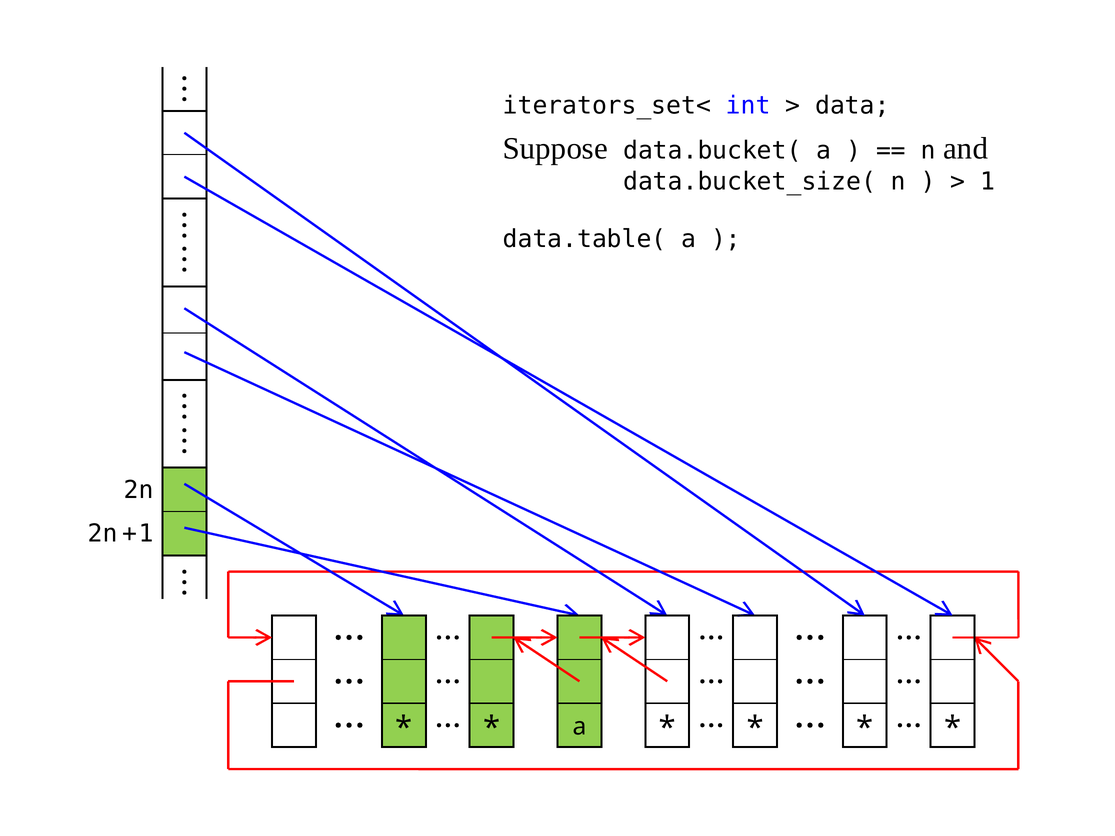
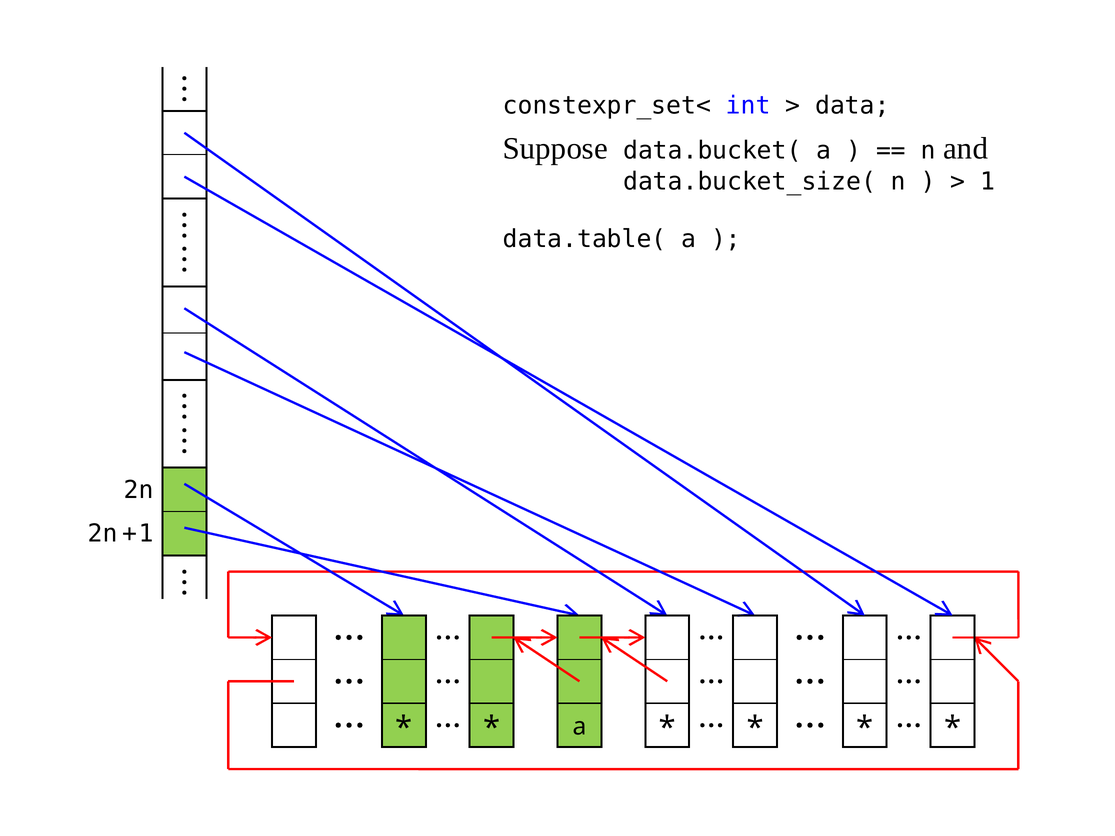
iterators_set<: iterators_set< -> constexpr_set<
